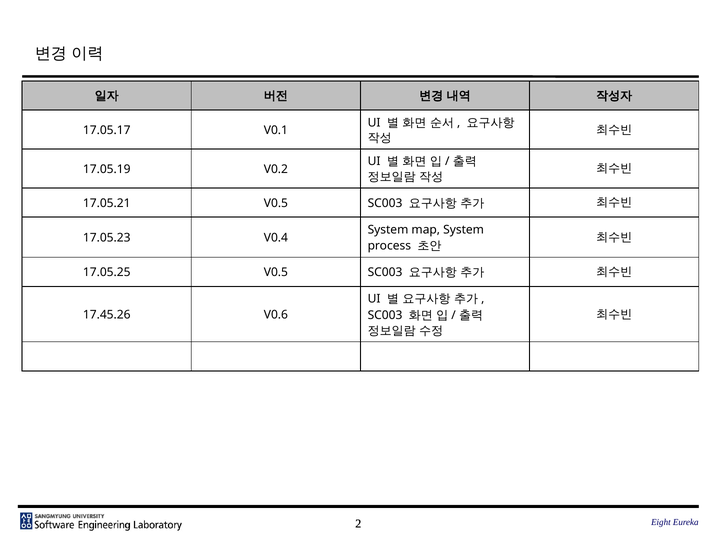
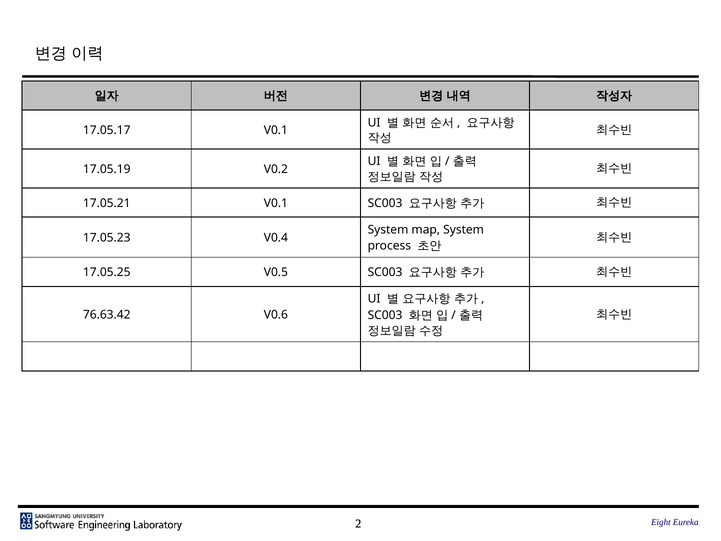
17.05.21 V0.5: V0.5 -> V0.1
17.45.26: 17.45.26 -> 76.63.42
